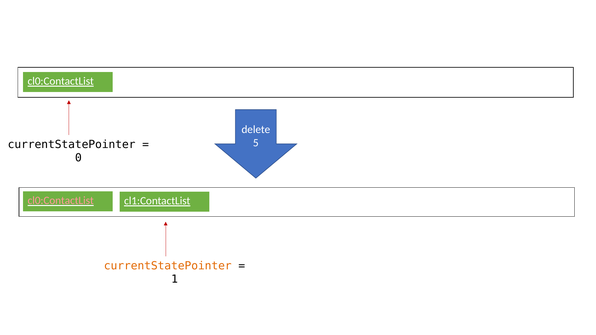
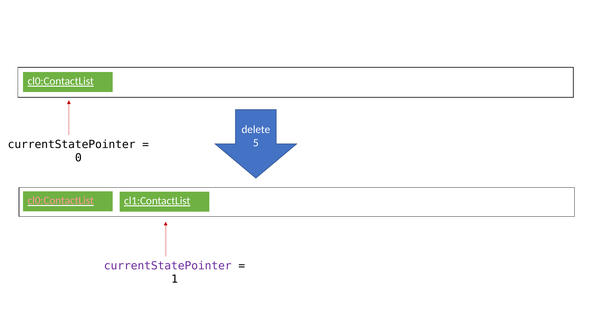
currentStatePointer at (168, 266) colour: orange -> purple
